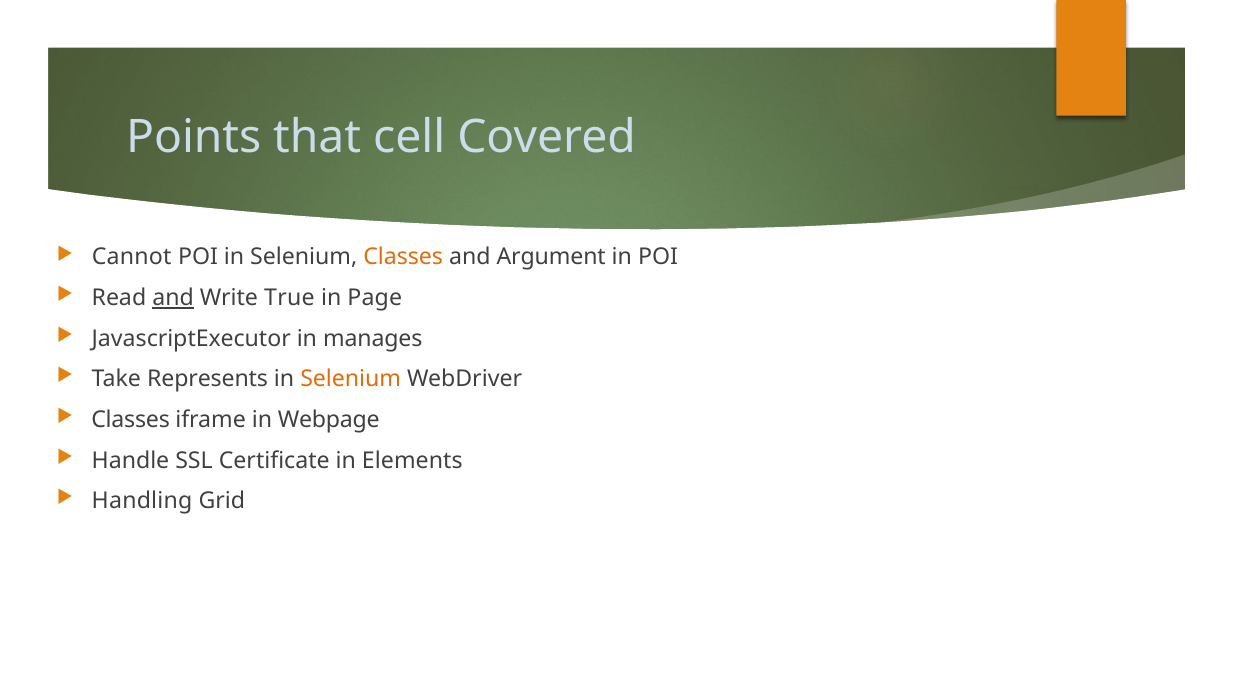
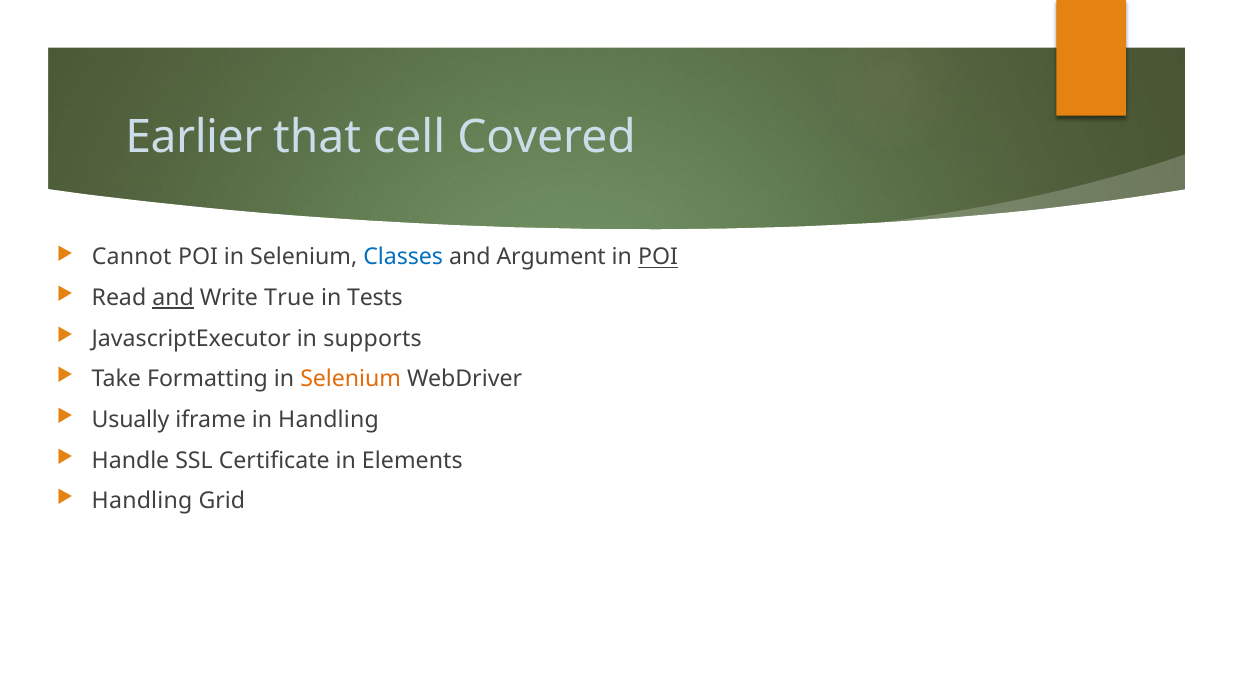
Points: Points -> Earlier
Classes at (403, 257) colour: orange -> blue
POI at (658, 257) underline: none -> present
Page: Page -> Tests
manages: manages -> supports
Represents: Represents -> Formatting
Classes at (131, 420): Classes -> Usually
in Webpage: Webpage -> Handling
